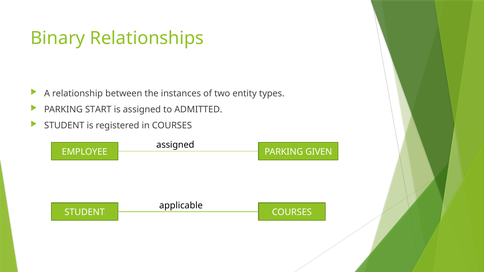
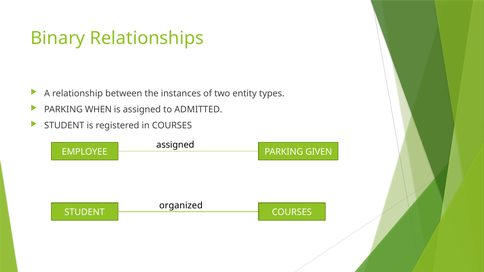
START: START -> WHEN
applicable: applicable -> organized
